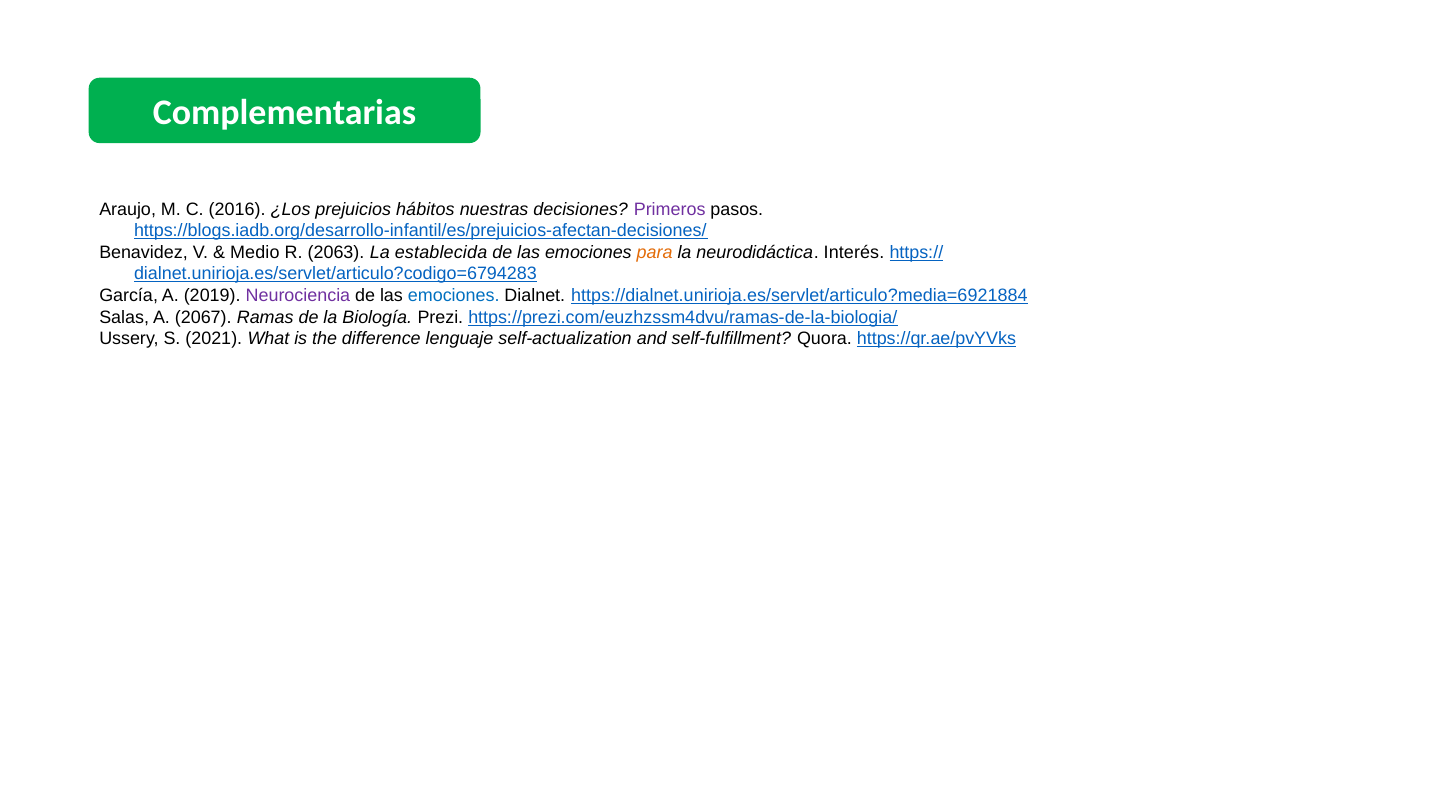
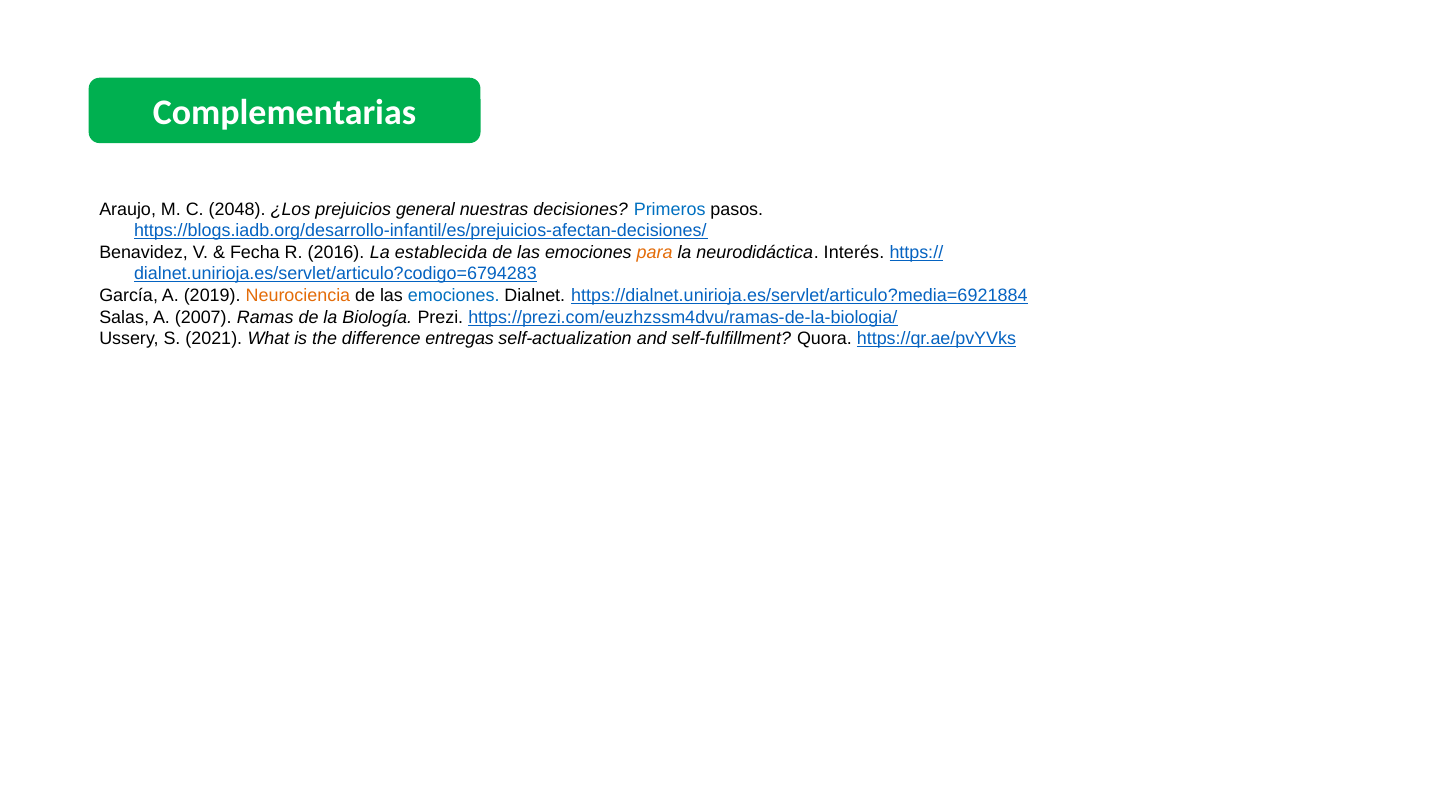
2016: 2016 -> 2048
hábitos: hábitos -> general
Primeros colour: purple -> blue
Medio: Medio -> Fecha
2063: 2063 -> 2016
Neurociencia colour: purple -> orange
2067: 2067 -> 2007
lenguaje: lenguaje -> entregas
